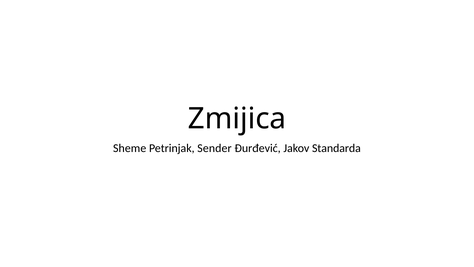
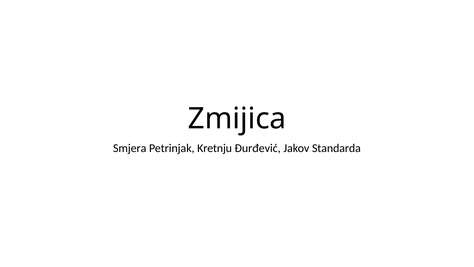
Sheme: Sheme -> Smjera
Sender: Sender -> Kretnju
